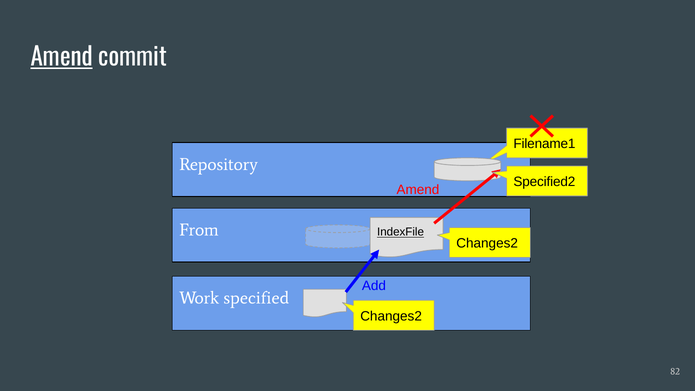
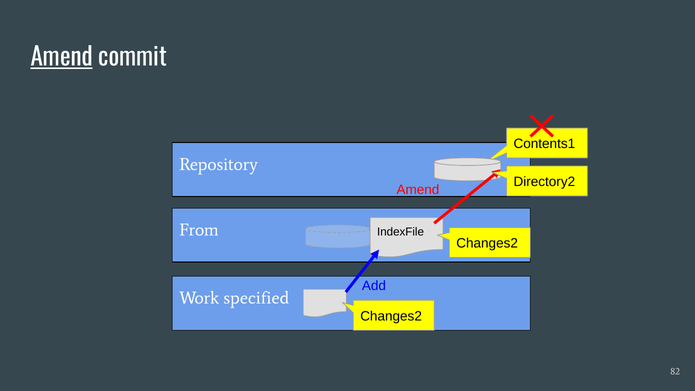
Filename1: Filename1 -> Contents1
Specified2: Specified2 -> Directory2
IndexFile underline: present -> none
